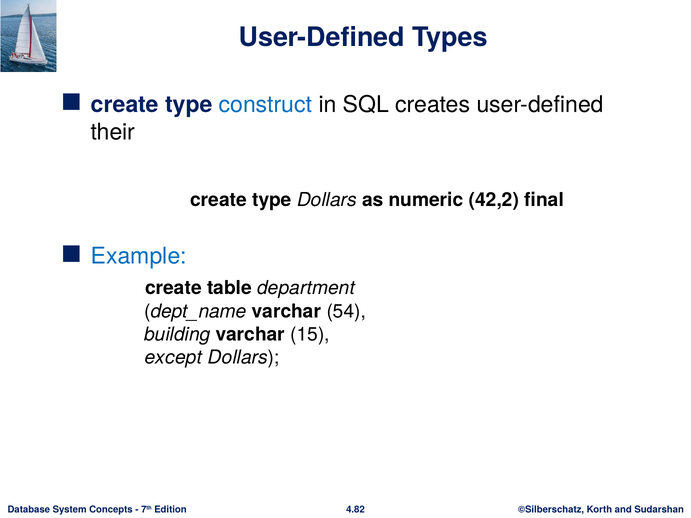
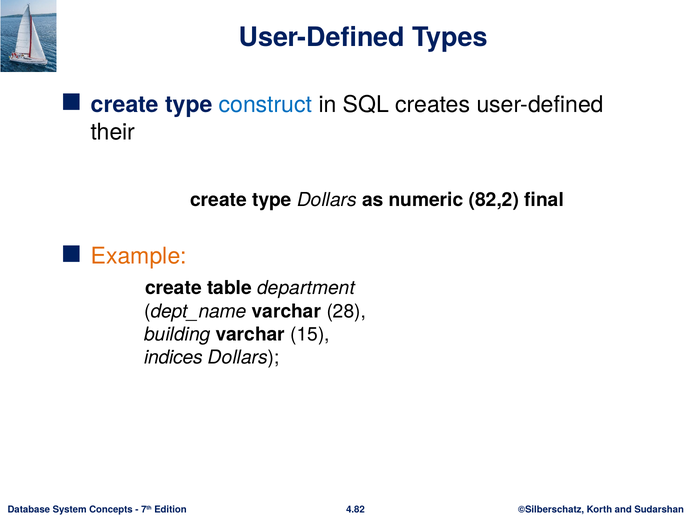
42,2: 42,2 -> 82,2
Example colour: blue -> orange
54: 54 -> 28
except: except -> indices
